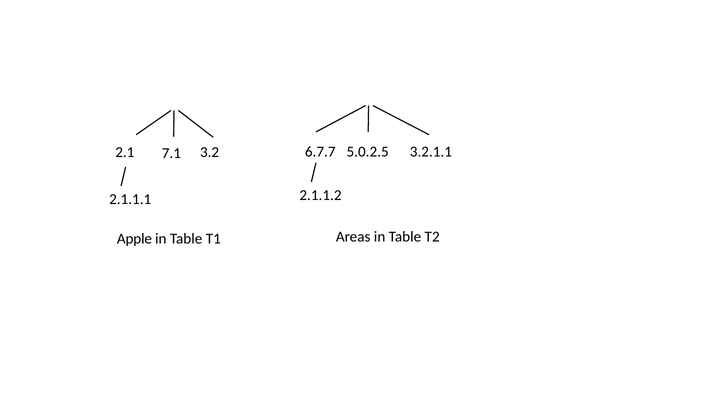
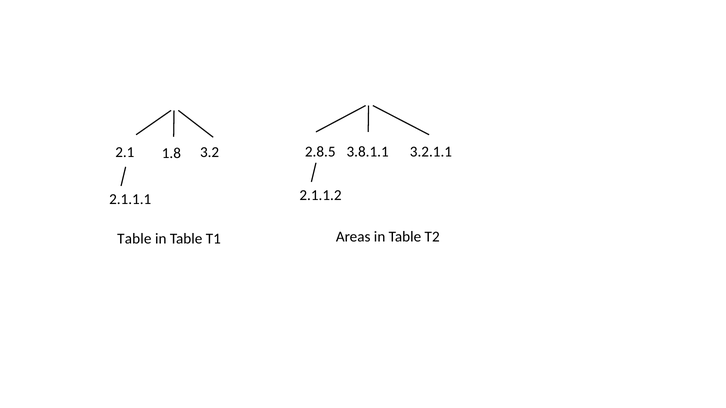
5.0.2.5: 5.0.2.5 -> 3.8.1.1
6.7.7: 6.7.7 -> 2.8.5
7.1: 7.1 -> 1.8
Apple at (134, 239): Apple -> Table
